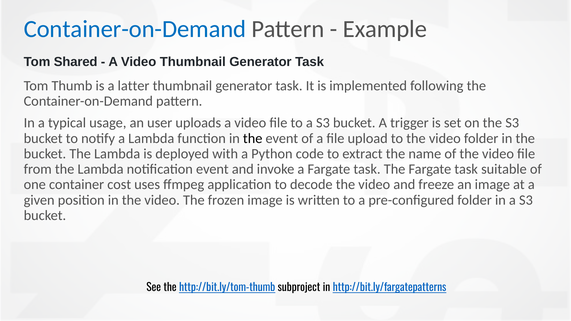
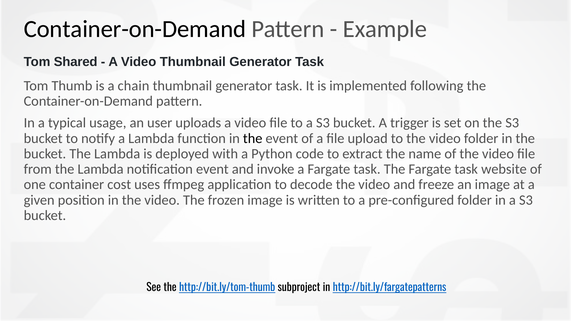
Container-on-Demand at (135, 29) colour: blue -> black
latter: latter -> chain
suitable: suitable -> website
